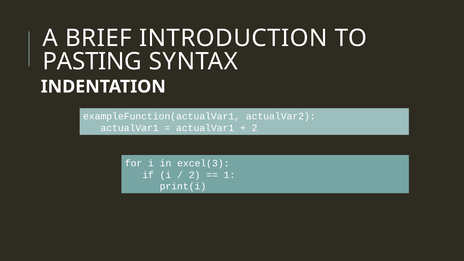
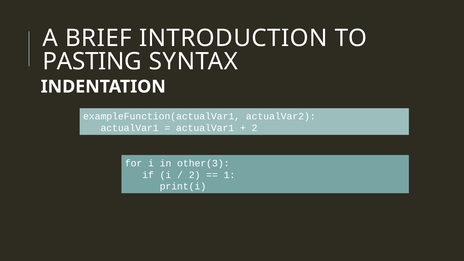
excel(3: excel(3 -> other(3
